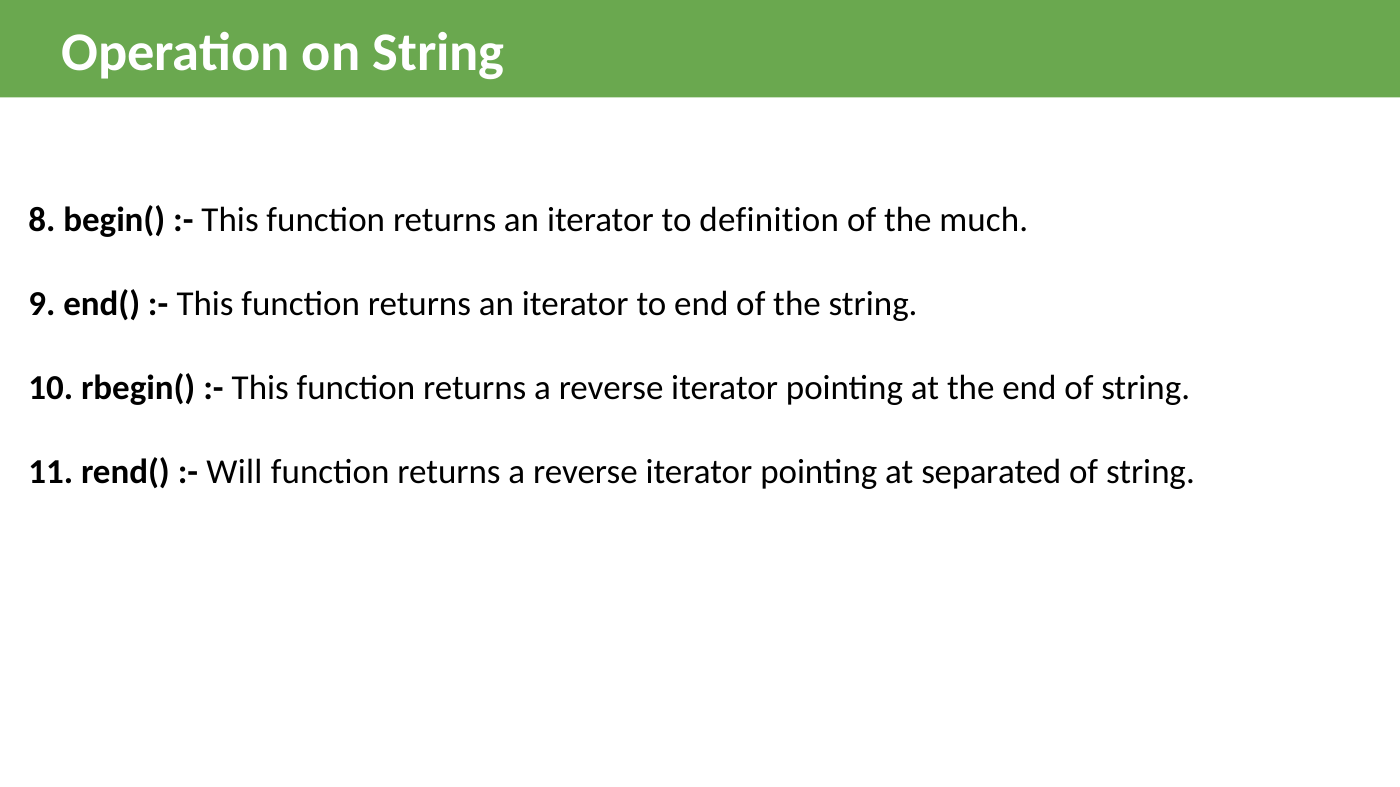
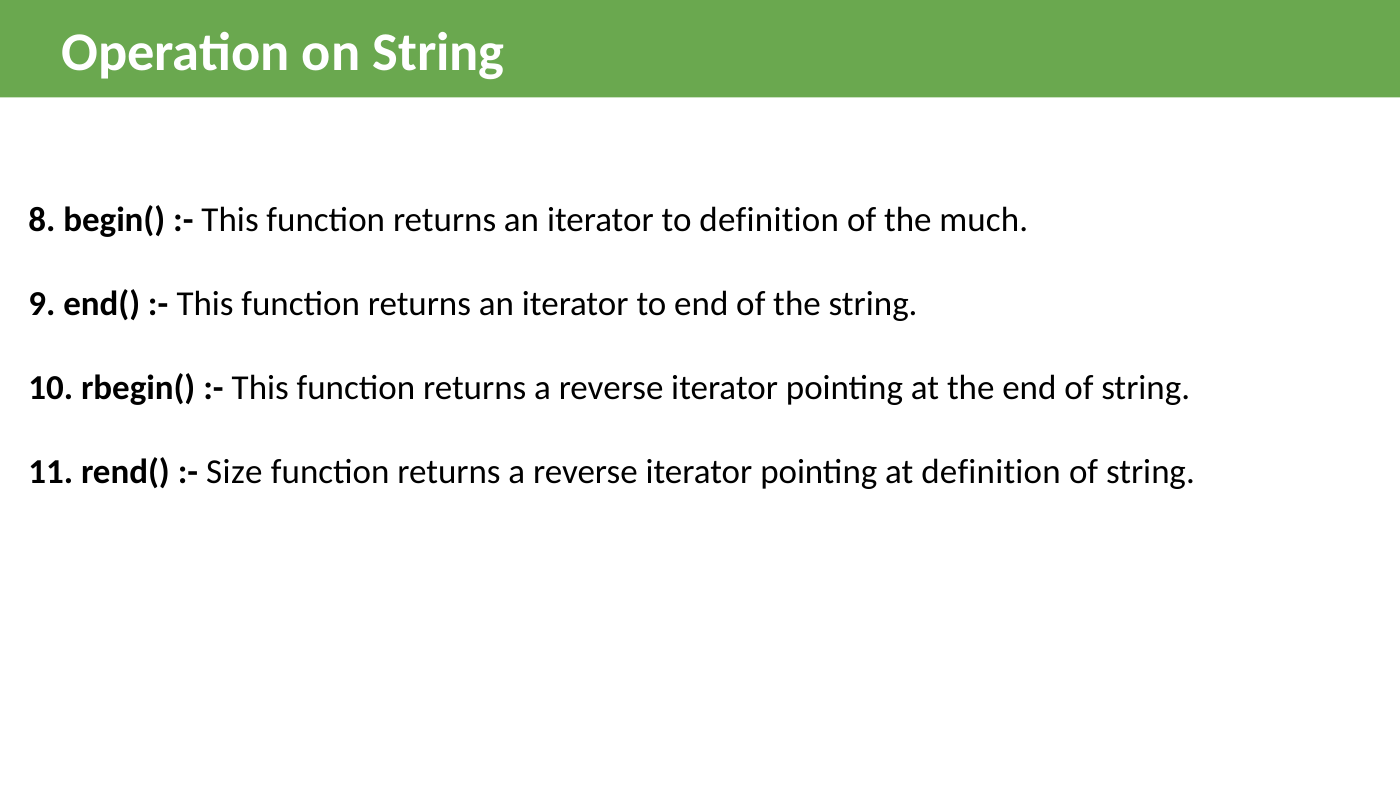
Will: Will -> Size
at separated: separated -> definition
